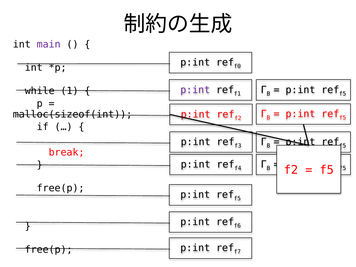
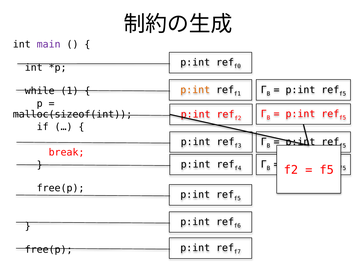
p:int at (195, 90) colour: purple -> orange
